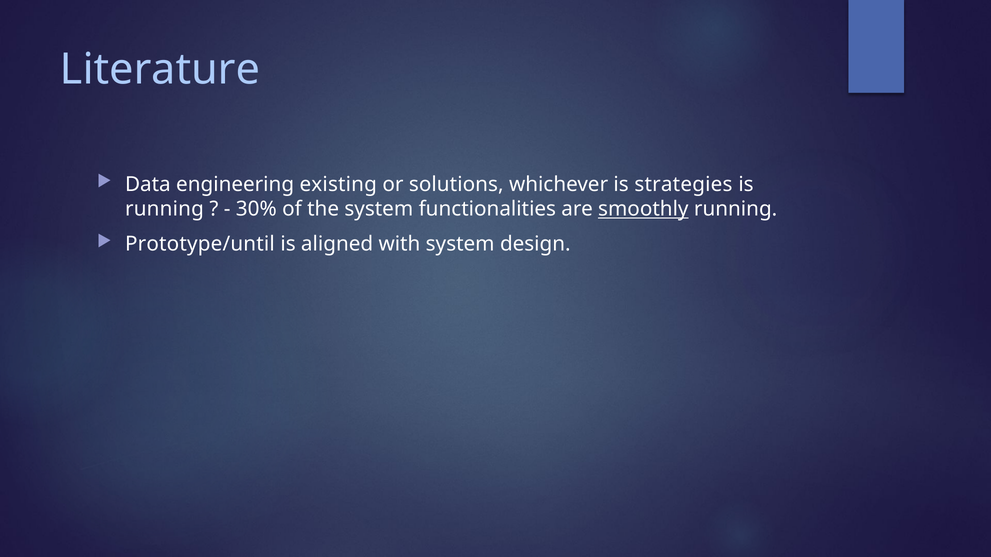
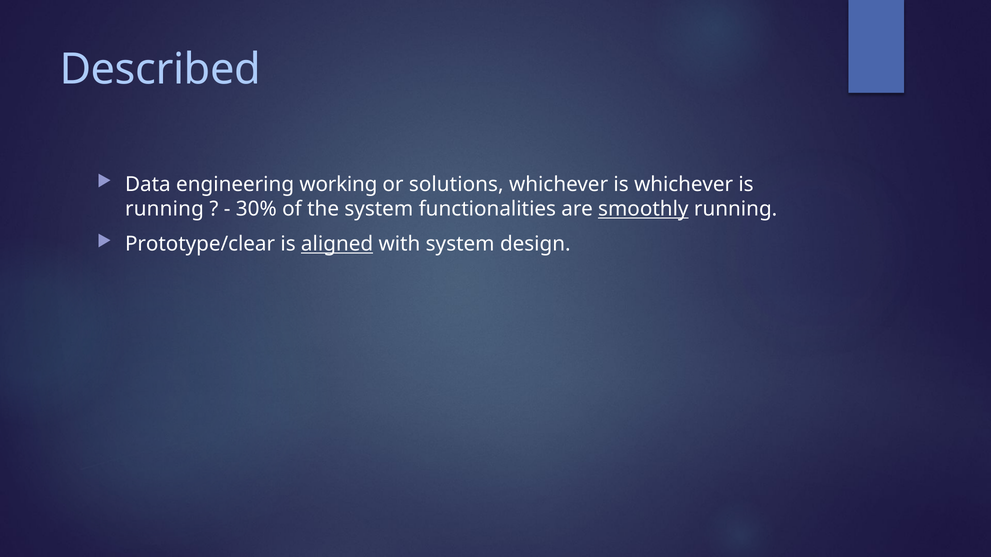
Literature: Literature -> Described
existing: existing -> working
is strategies: strategies -> whichever
Prototype/until: Prototype/until -> Prototype/clear
aligned underline: none -> present
